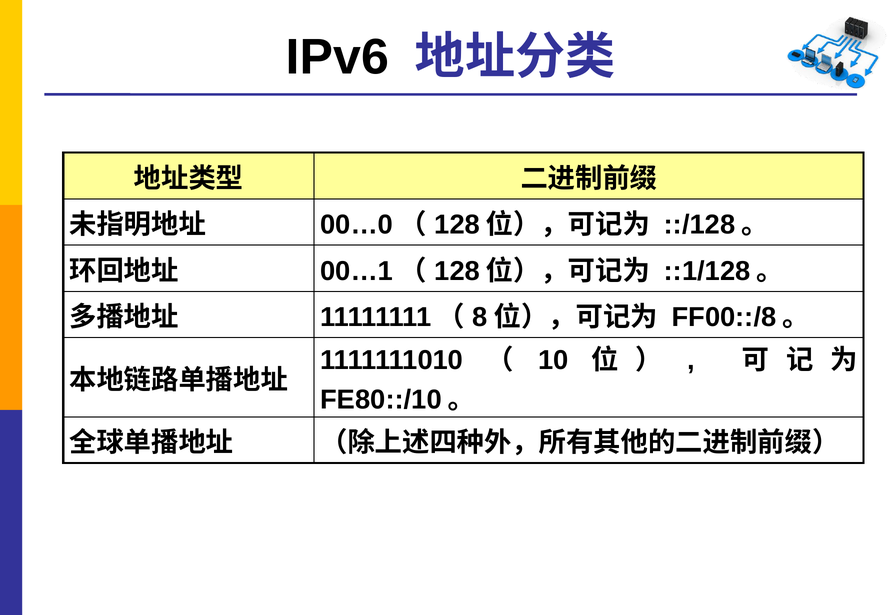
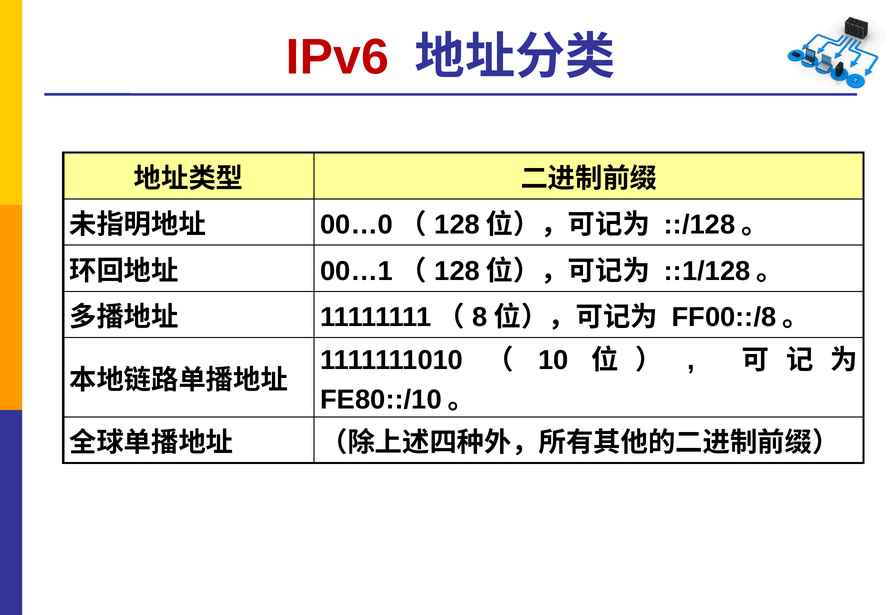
IPv6 colour: black -> red
